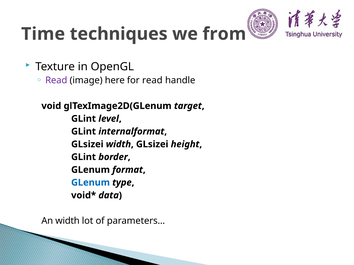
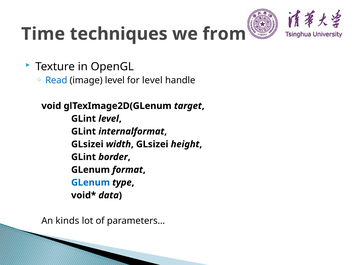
Read at (56, 80) colour: purple -> blue
image here: here -> level
for read: read -> level
An width: width -> kinds
